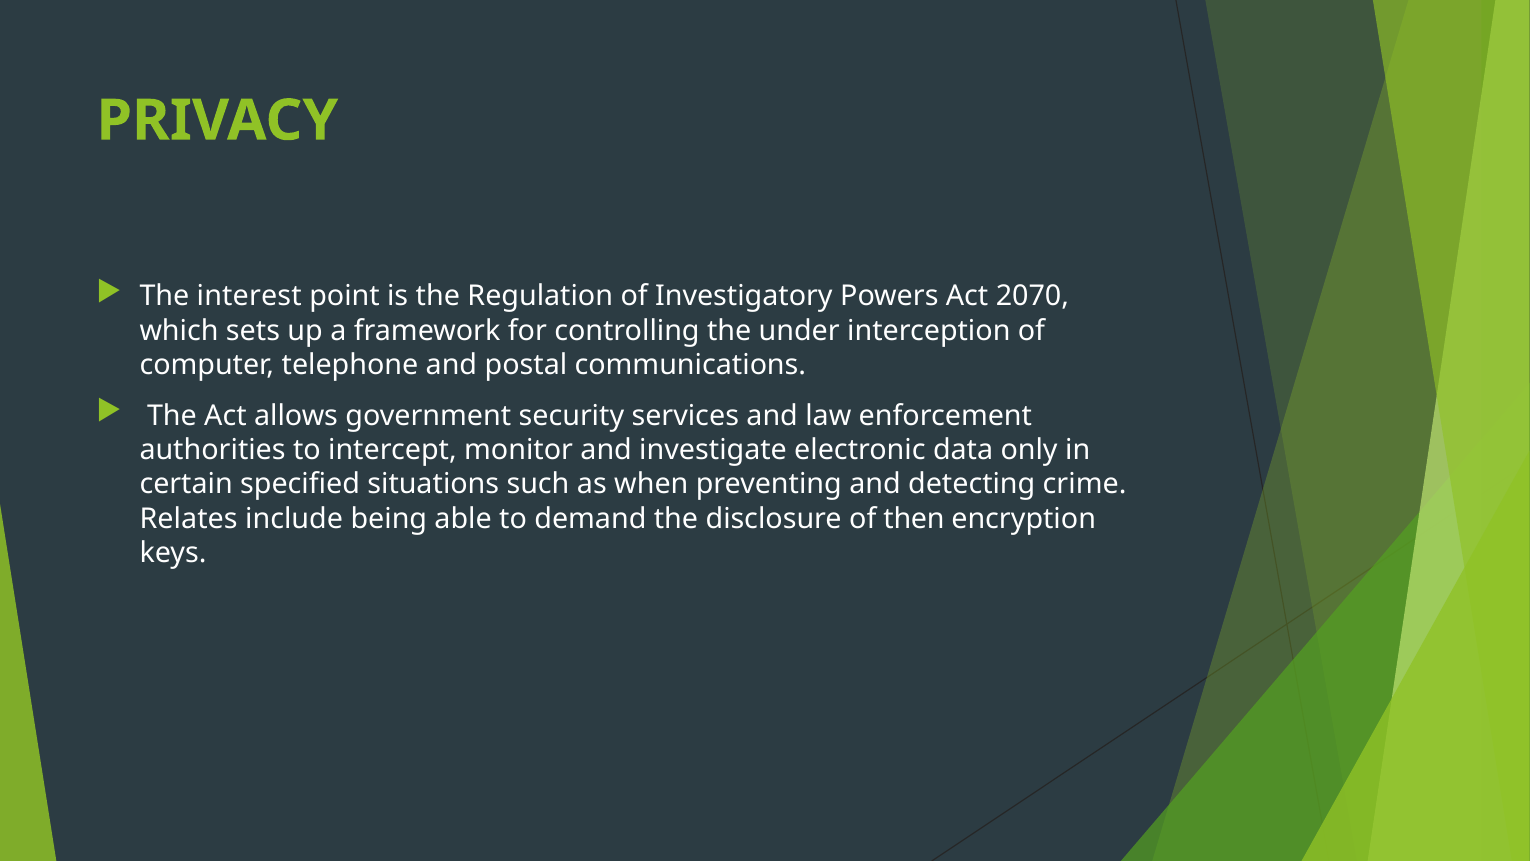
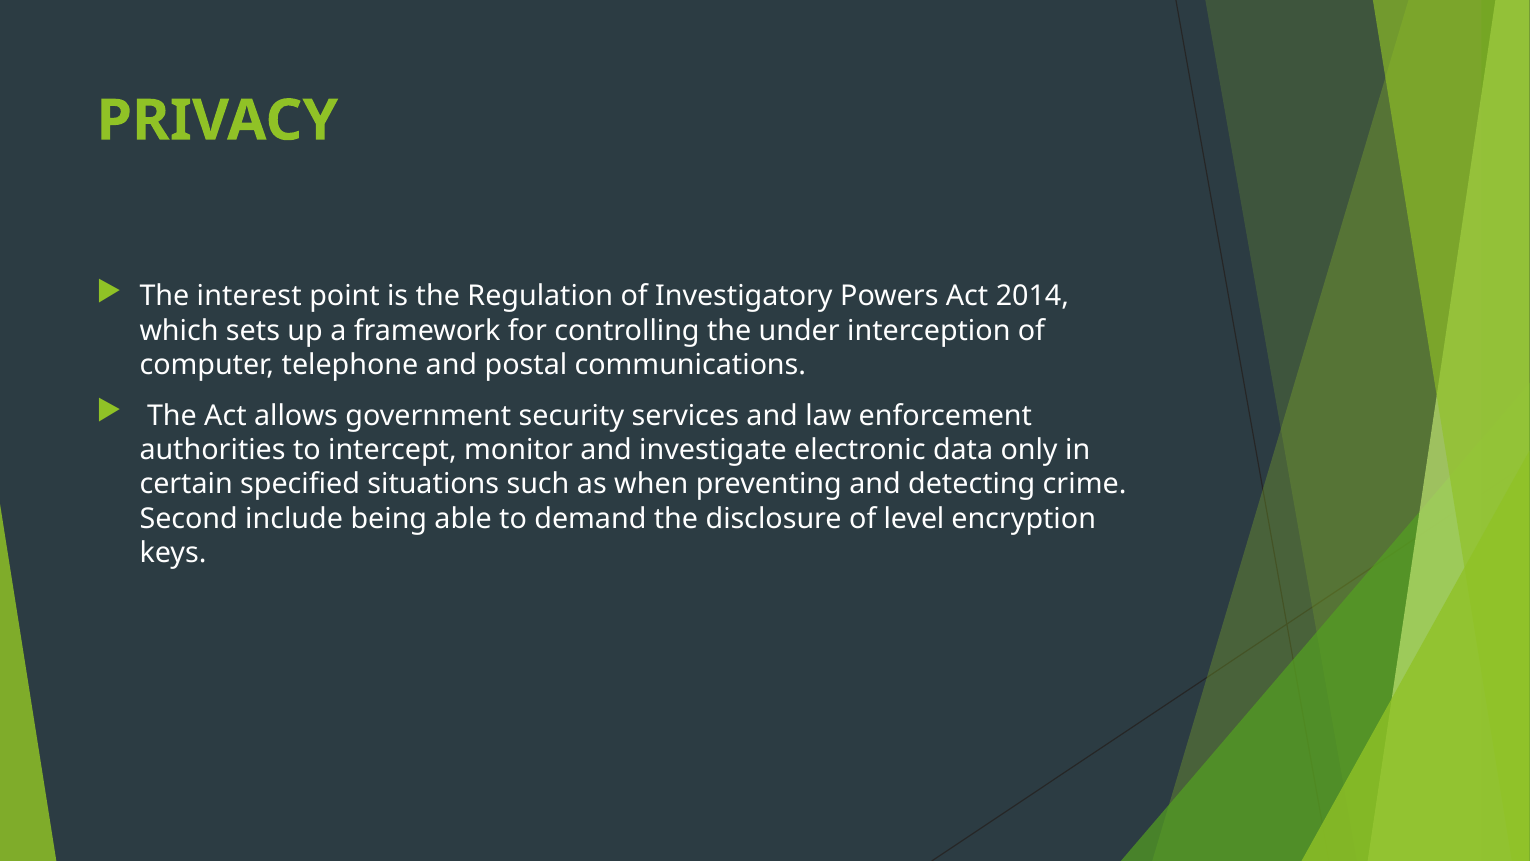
2070: 2070 -> 2014
Relates: Relates -> Second
then: then -> level
